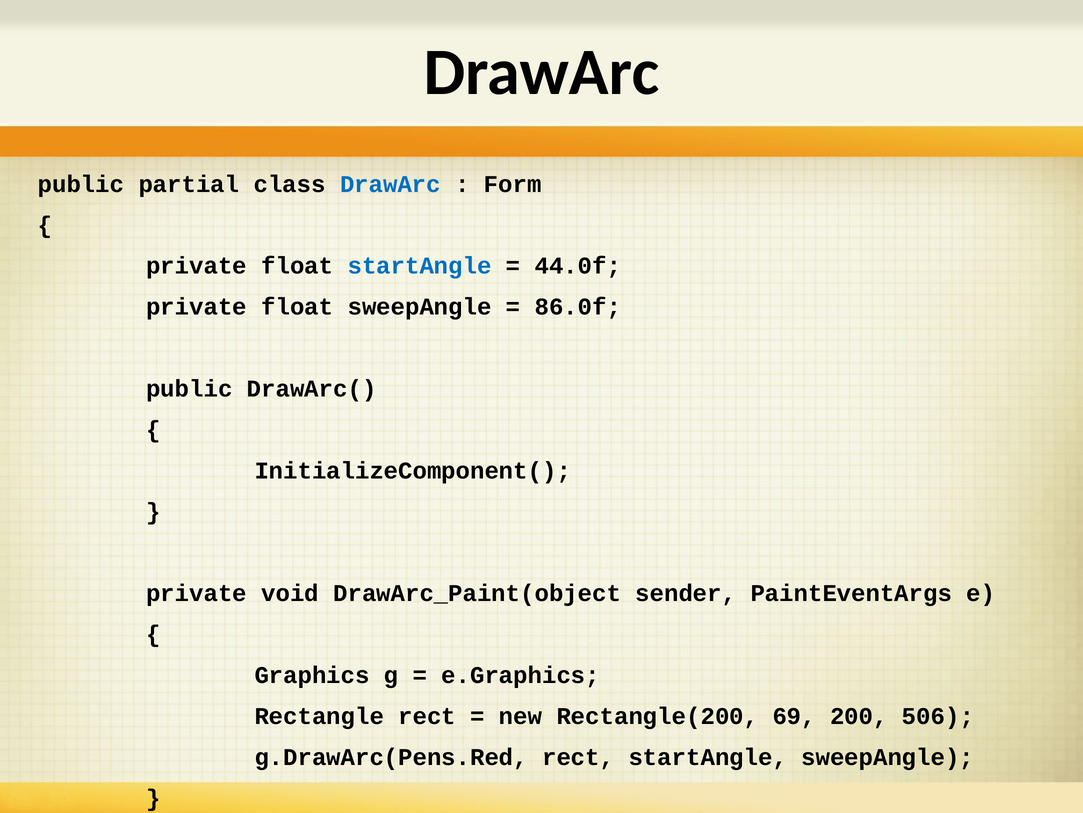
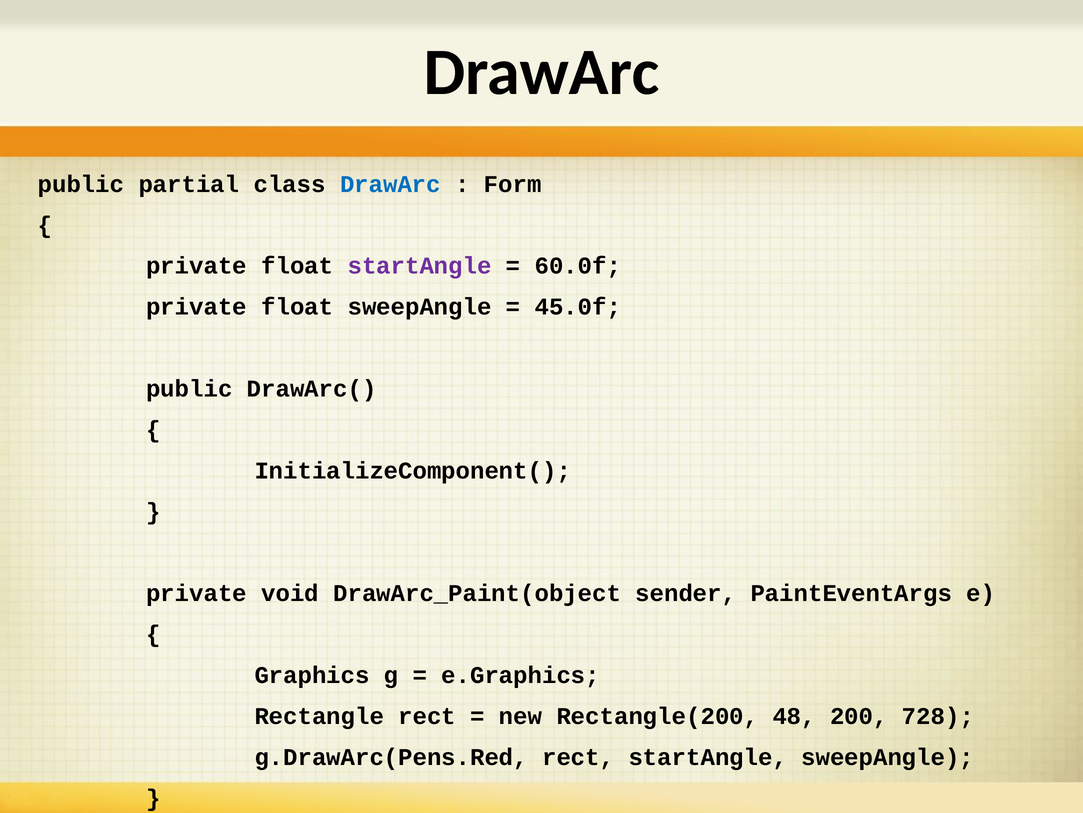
startAngle at (420, 266) colour: blue -> purple
44.0f: 44.0f -> 60.0f
86.0f: 86.0f -> 45.0f
69: 69 -> 48
506: 506 -> 728
